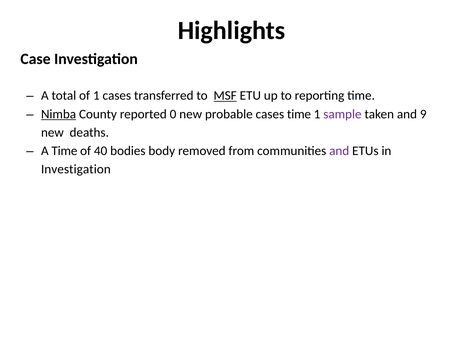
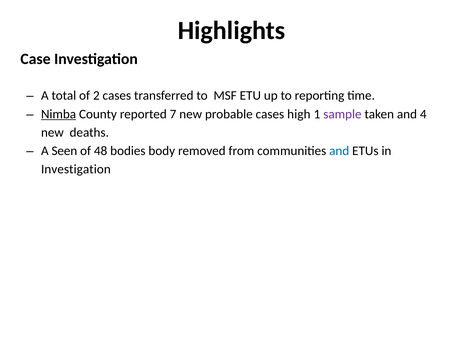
of 1: 1 -> 2
MSF underline: present -> none
0: 0 -> 7
cases time: time -> high
9: 9 -> 4
A Time: Time -> Seen
40: 40 -> 48
and at (339, 151) colour: purple -> blue
